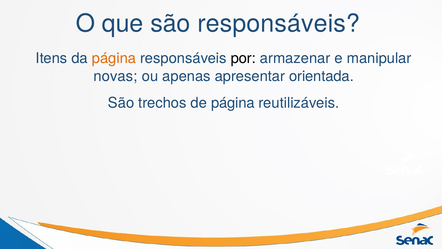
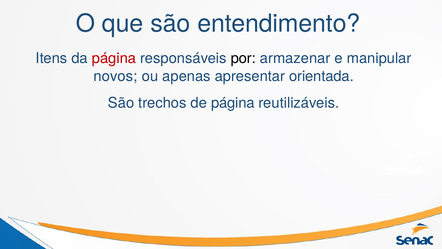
são responsáveis: responsáveis -> entendimento
página at (114, 58) colour: orange -> red
novas: novas -> novos
